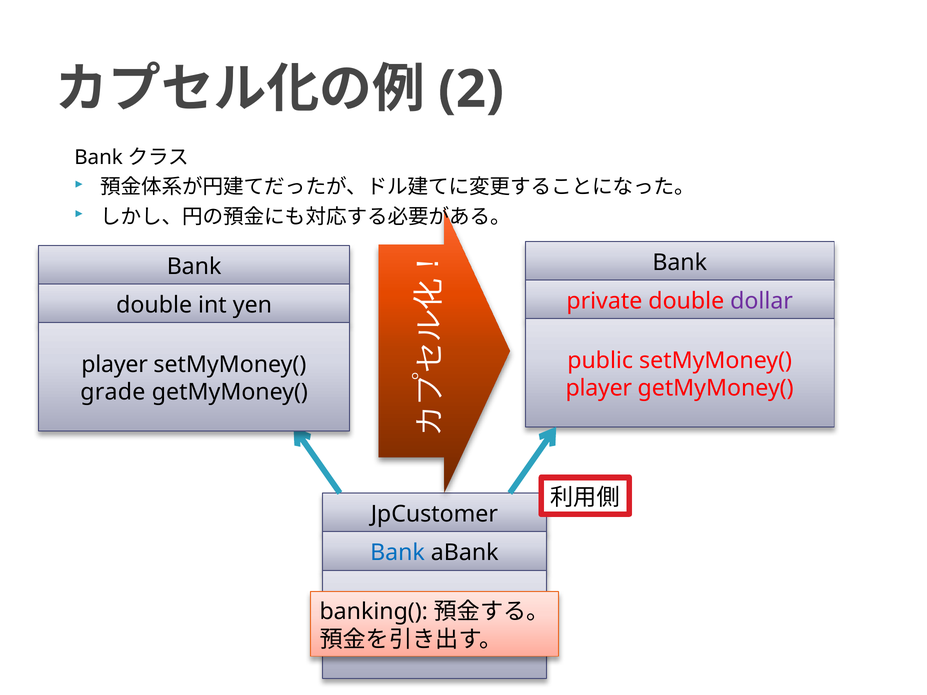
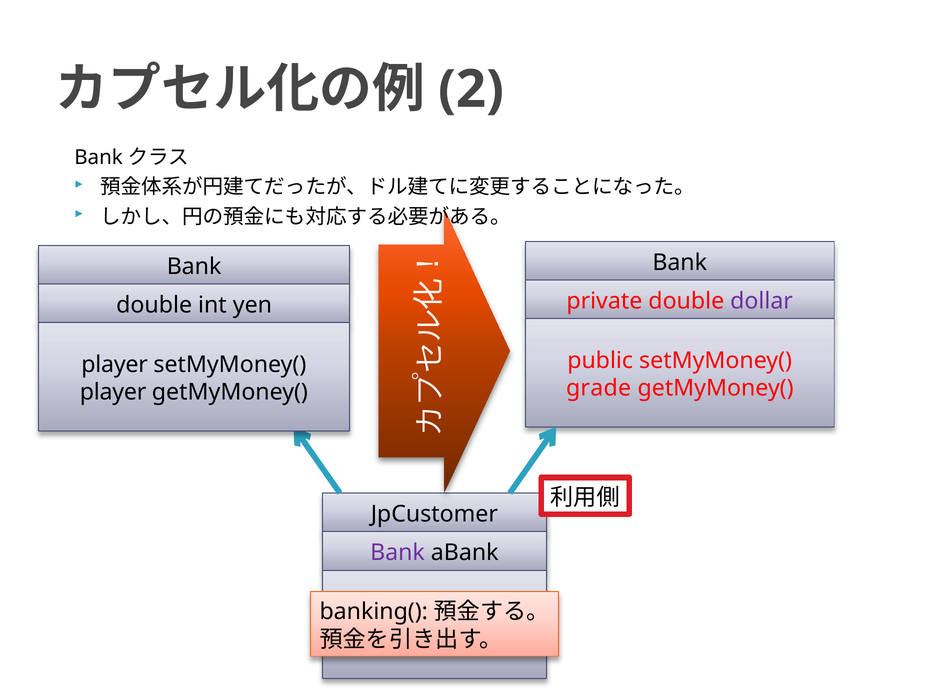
player at (599, 388): player -> grade
grade at (113, 392): grade -> player
Bank at (398, 553) colour: blue -> purple
